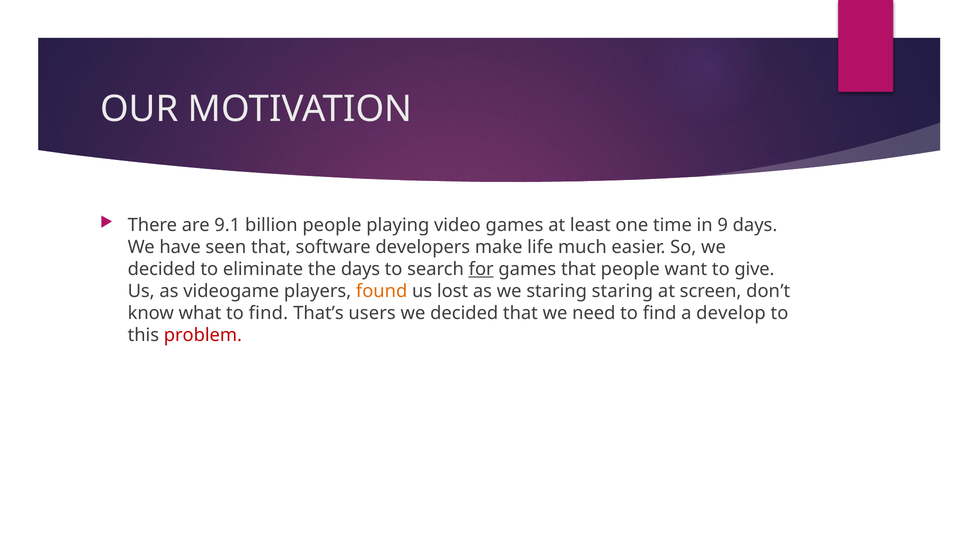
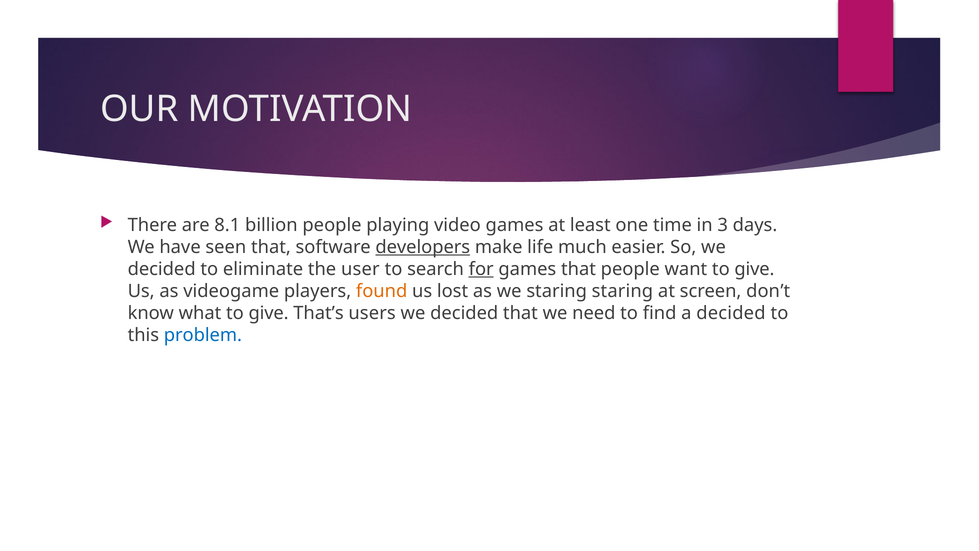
9.1: 9.1 -> 8.1
9: 9 -> 3
developers underline: none -> present
the days: days -> user
what to find: find -> give
a develop: develop -> decided
problem colour: red -> blue
